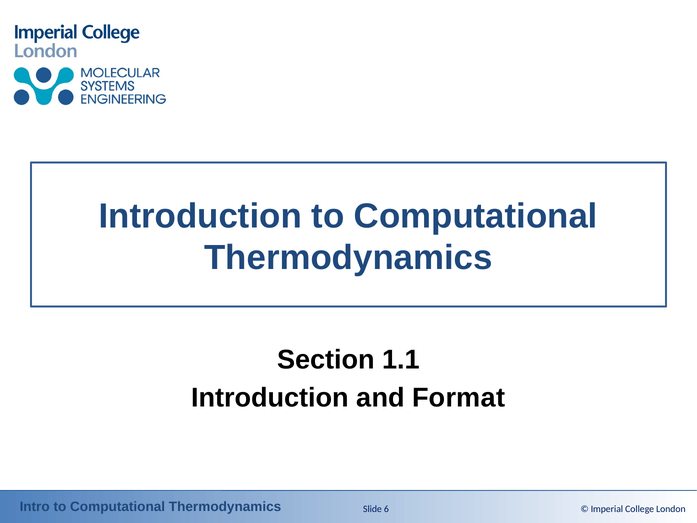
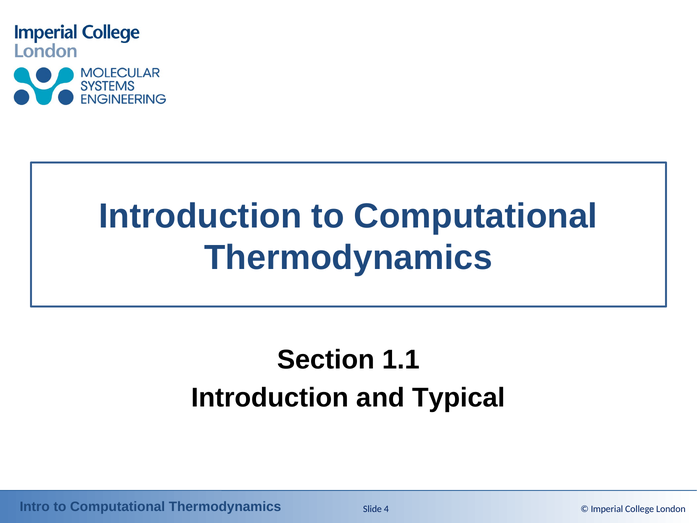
Format: Format -> Typical
6: 6 -> 4
